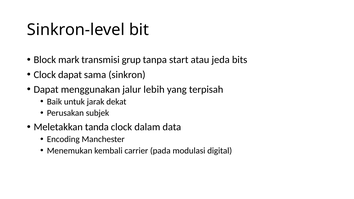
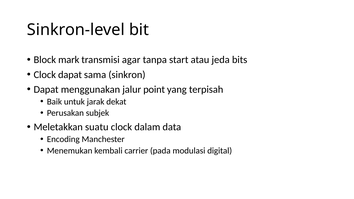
grup: grup -> agar
lebih: lebih -> point
tanda: tanda -> suatu
